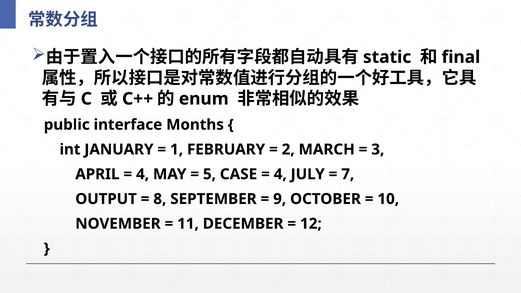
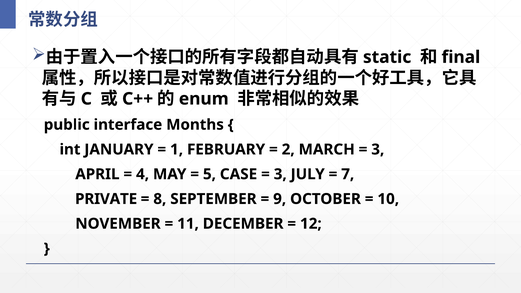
4 at (280, 174): 4 -> 3
OUTPUT: OUTPUT -> PRIVATE
